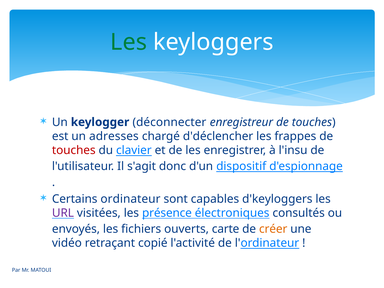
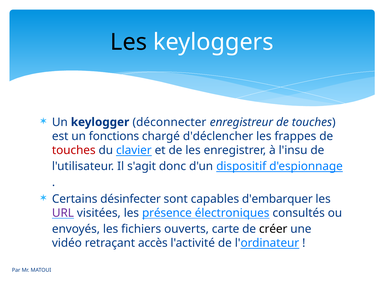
Les at (129, 42) colour: green -> black
adresses: adresses -> fonctions
ordinateur: ordinateur -> désinfecter
d'keyloggers: d'keyloggers -> d'embarquer
créer colour: orange -> black
copié: copié -> accès
